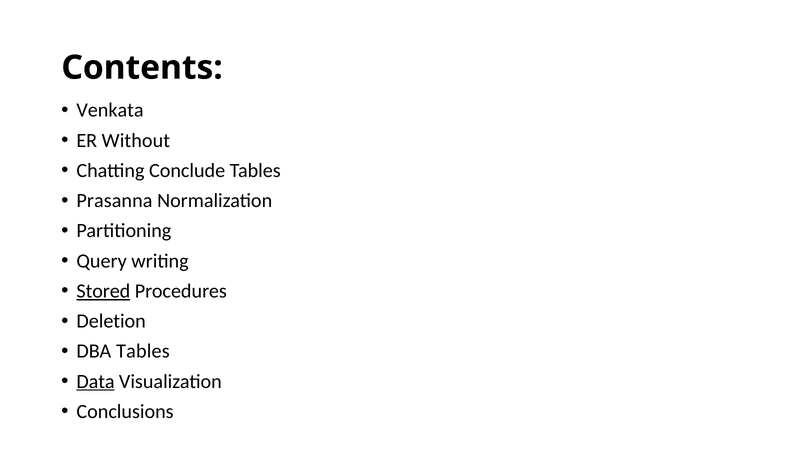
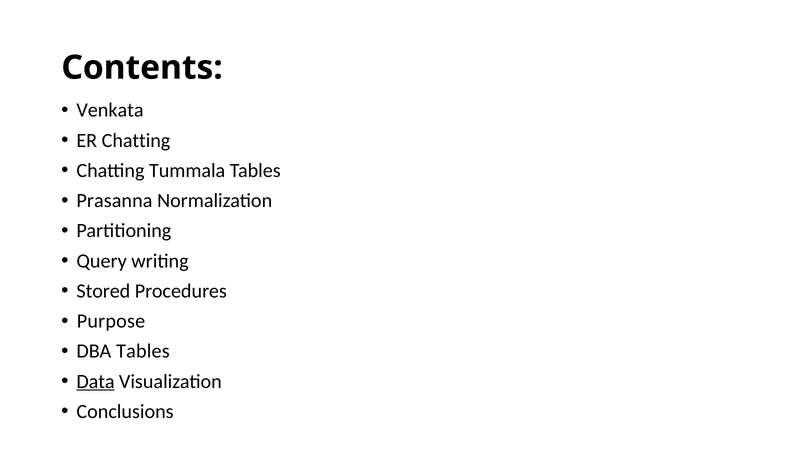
ER Without: Without -> Chatting
Conclude: Conclude -> Tummala
Stored underline: present -> none
Deletion: Deletion -> Purpose
